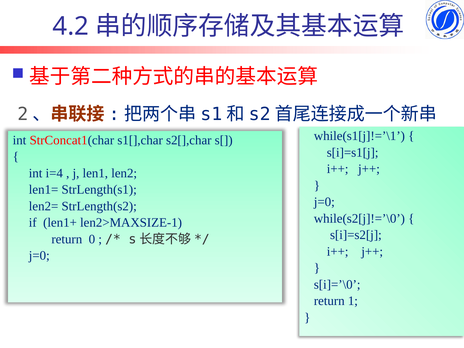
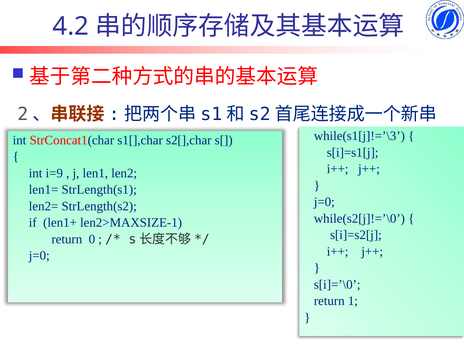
while(s1[j]!=’\1: while(s1[j]!=’\1 -> while(s1[j]!=’\3
i=4: i=4 -> i=9
